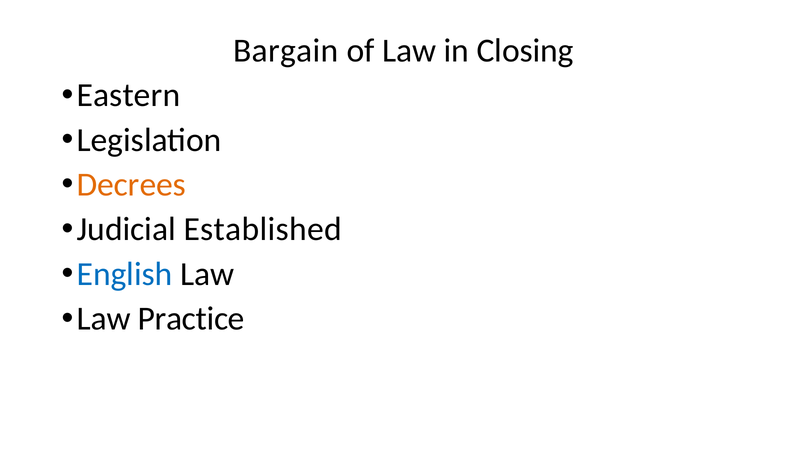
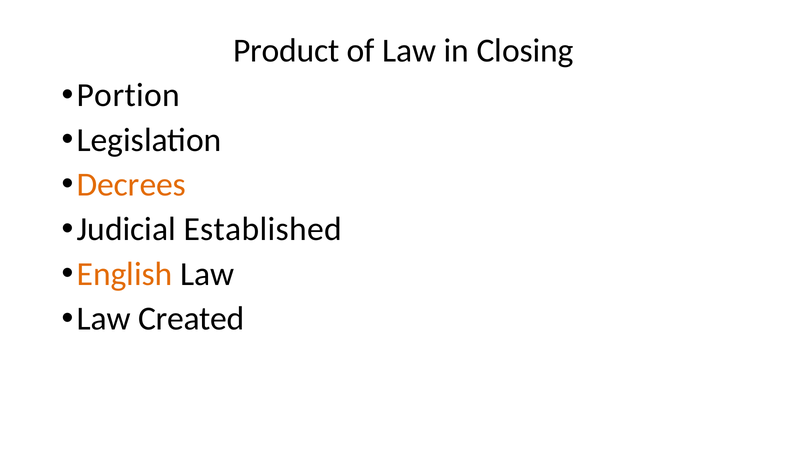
Bargain: Bargain -> Product
Eastern: Eastern -> Portion
English colour: blue -> orange
Practice: Practice -> Created
